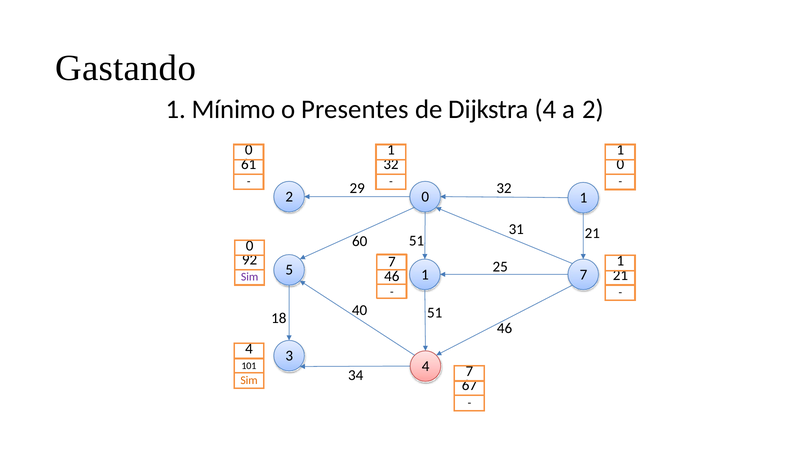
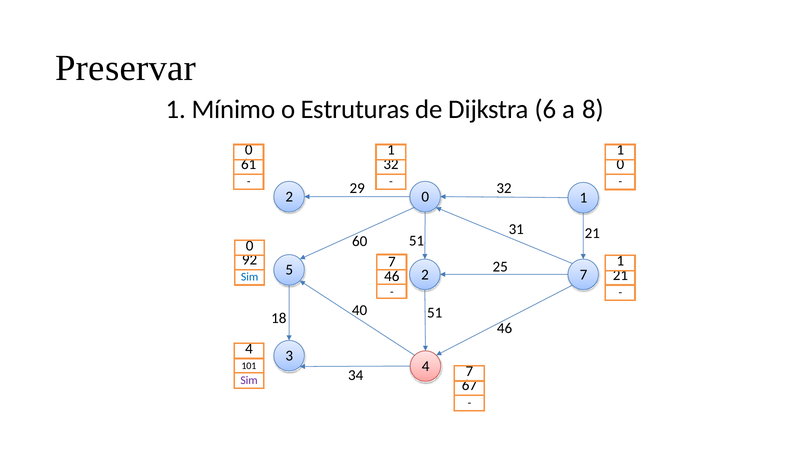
Gastando: Gastando -> Preservar
Presentes: Presentes -> Estruturas
Dijkstra 4: 4 -> 6
a 2: 2 -> 8
5 1: 1 -> 2
Sim at (250, 277) colour: purple -> blue
Sim at (249, 380) colour: orange -> purple
